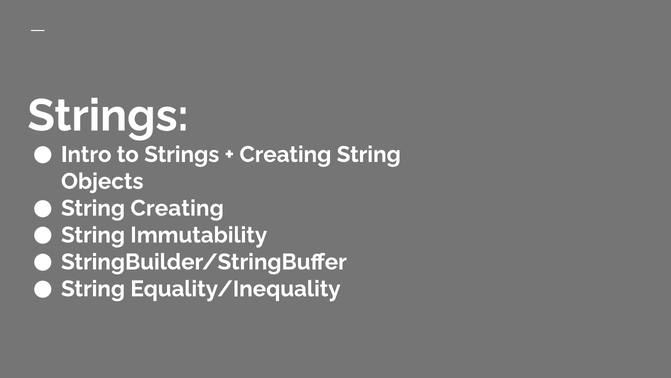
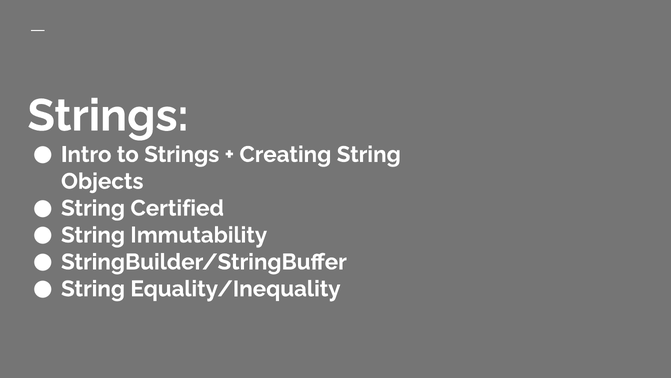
String Creating: Creating -> Certified
